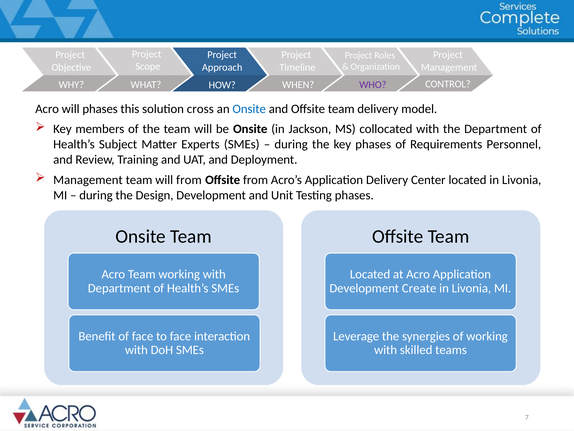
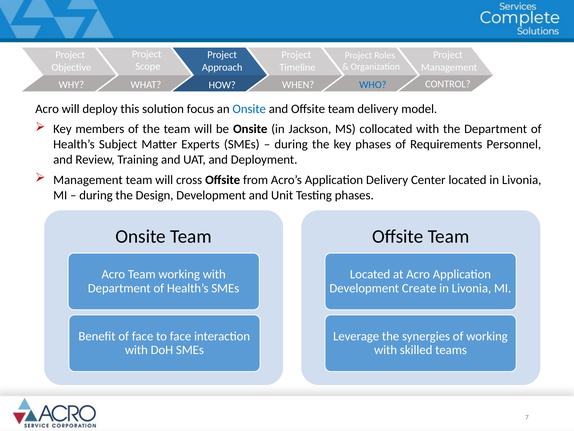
WHO colour: purple -> blue
will phases: phases -> deploy
cross: cross -> focus
will from: from -> cross
